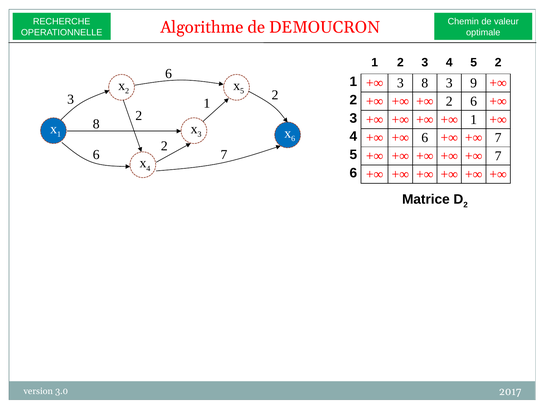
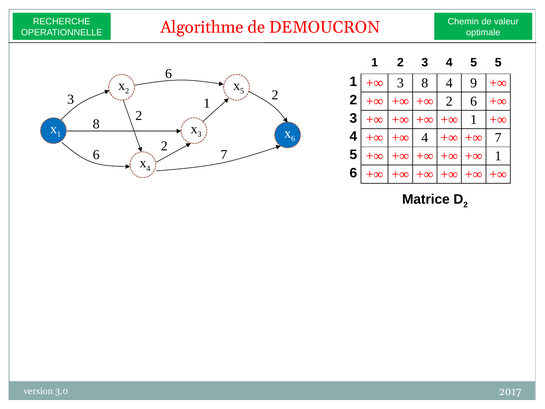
5 2: 2 -> 5
8 3: 3 -> 4
6 at (425, 138): 6 -> 4
7 at (498, 156): 7 -> 1
